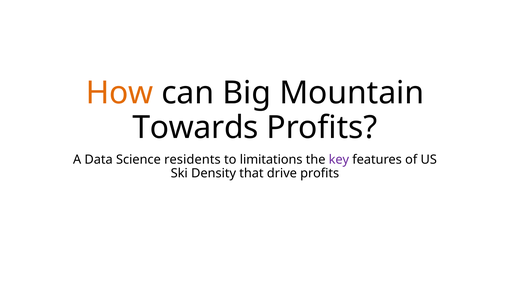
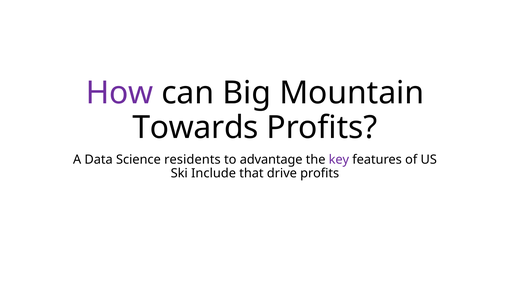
How colour: orange -> purple
limitations: limitations -> advantage
Density: Density -> Include
